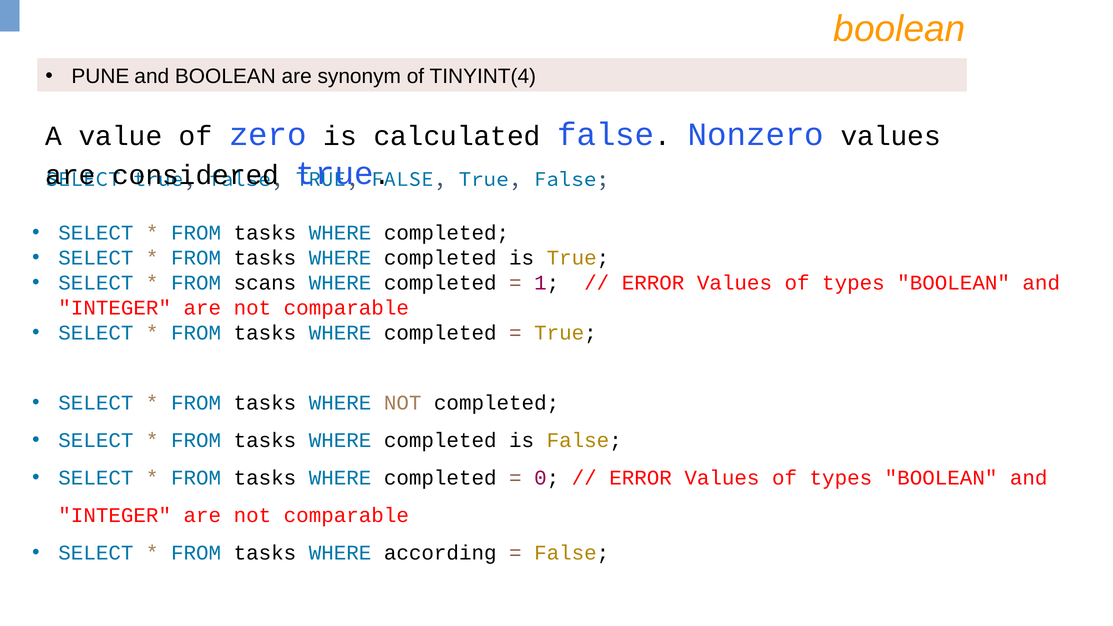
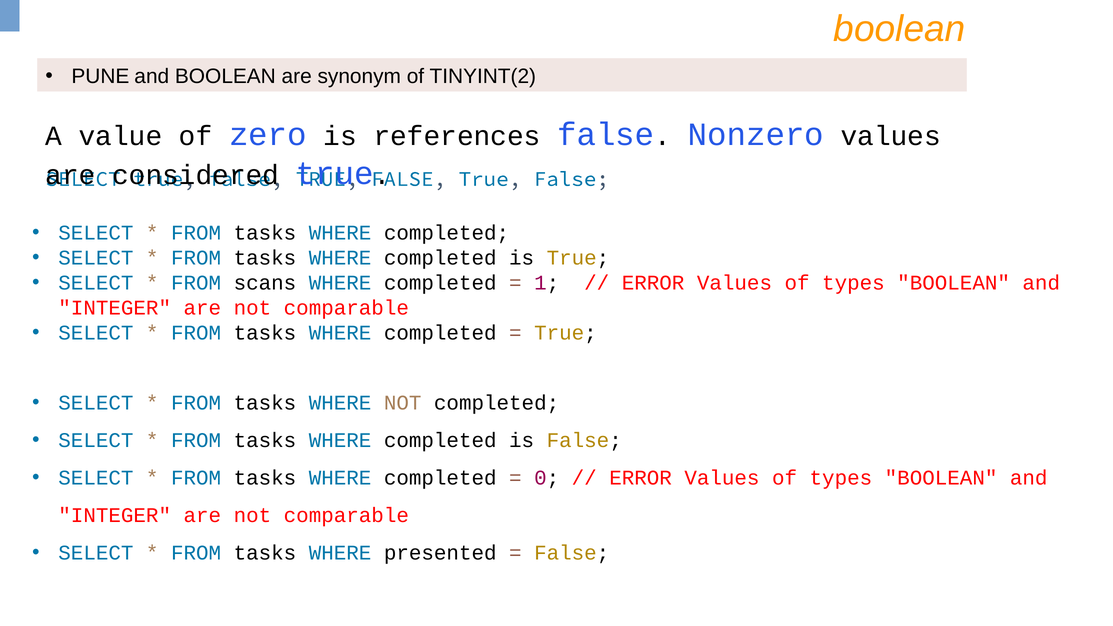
TINYINT(4: TINYINT(4 -> TINYINT(2
calculated: calculated -> references
according: according -> presented
